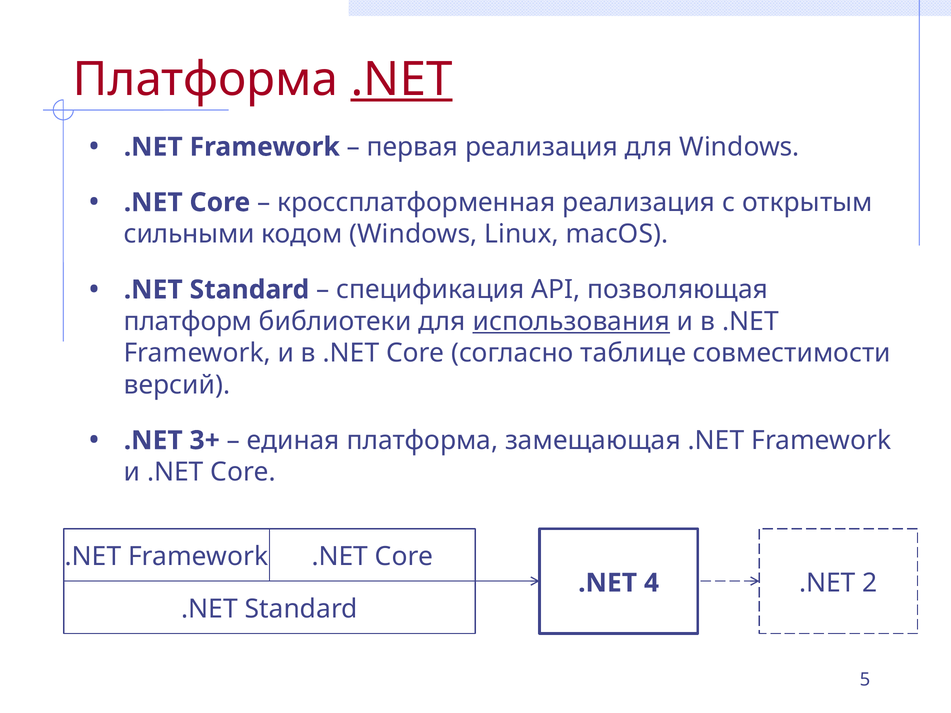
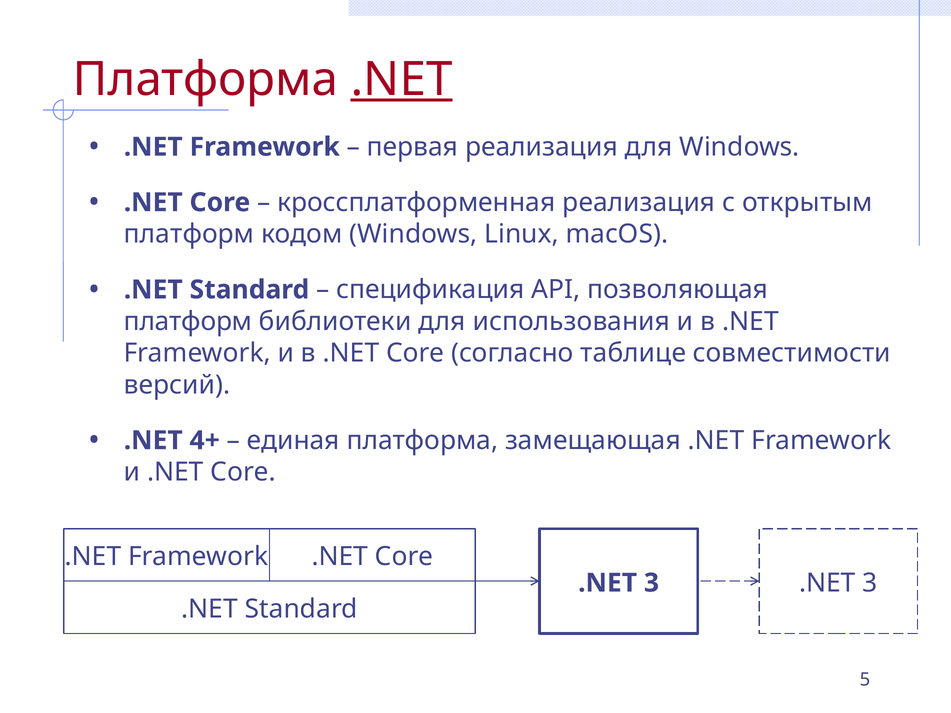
сильными at (189, 234): сильными -> платформ
использования underline: present -> none
3+: 3+ -> 4+
4 at (651, 583): 4 -> 3
2 at (870, 583): 2 -> 3
